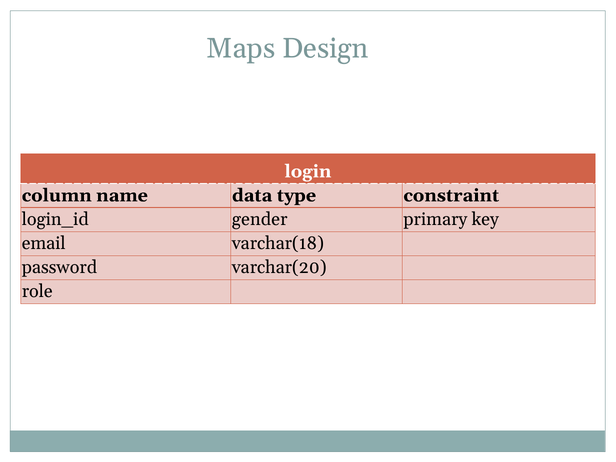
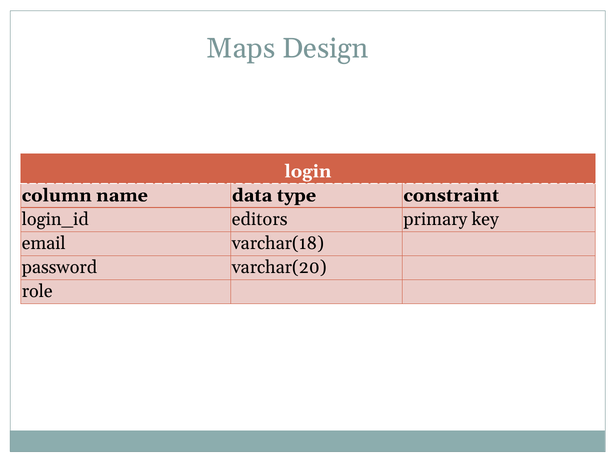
gender: gender -> editors
